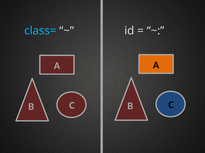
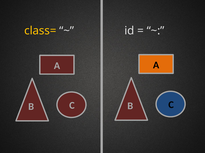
class= colour: light blue -> yellow
